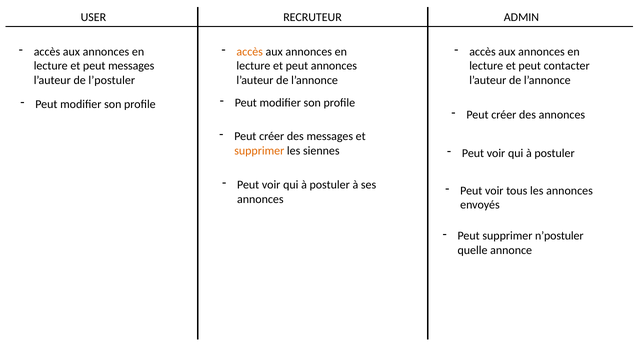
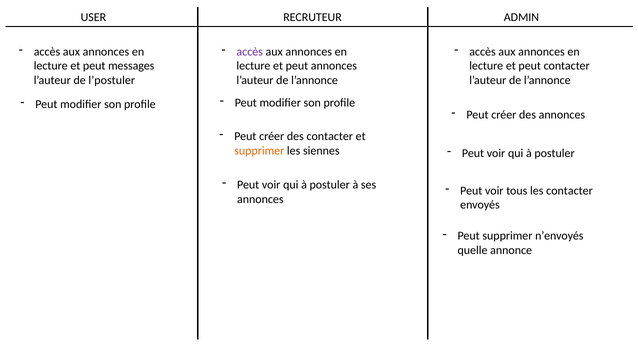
accès at (250, 52) colour: orange -> purple
des messages: messages -> contacter
les annonces: annonces -> contacter
n’postuler: n’postuler -> n’envoyés
